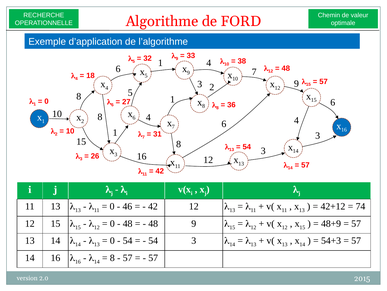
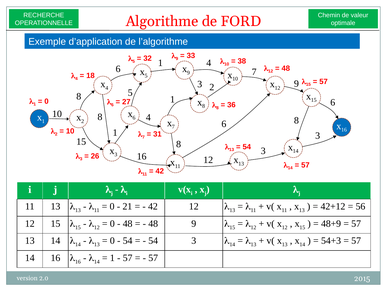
6 4: 4 -> 8
46: 46 -> 21
74: 74 -> 56
8 at (112, 257): 8 -> 1
